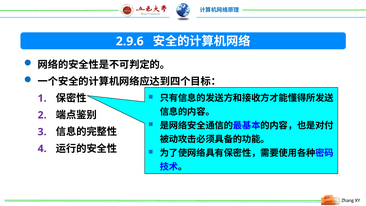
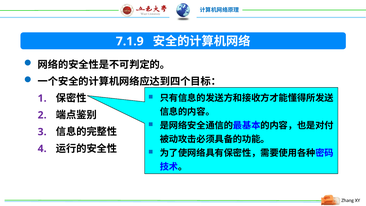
2.9.6: 2.9.6 -> 7.1.9
